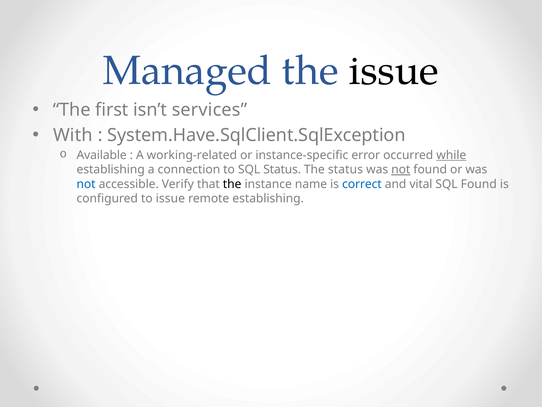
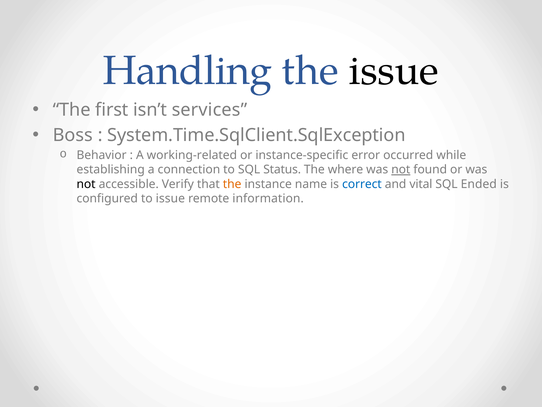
Managed: Managed -> Handling
With: With -> Boss
System.Have.SqlClient.SqlException: System.Have.SqlClient.SqlException -> System.Time.SqlClient.SqlException
Available: Available -> Behavior
while underline: present -> none
The status: status -> where
not at (86, 184) colour: blue -> black
the at (232, 184) colour: black -> orange
SQL Found: Found -> Ended
remote establishing: establishing -> information
